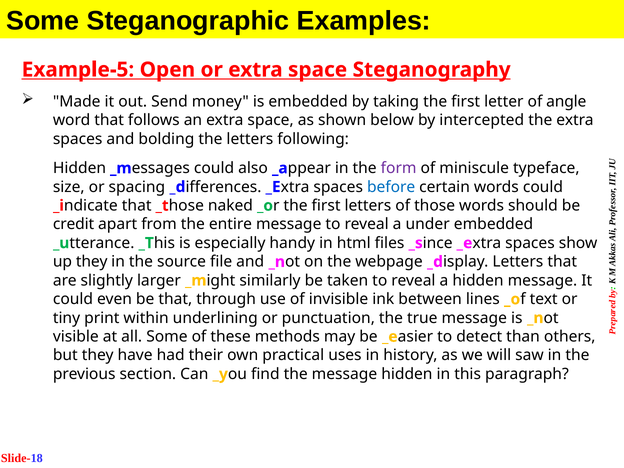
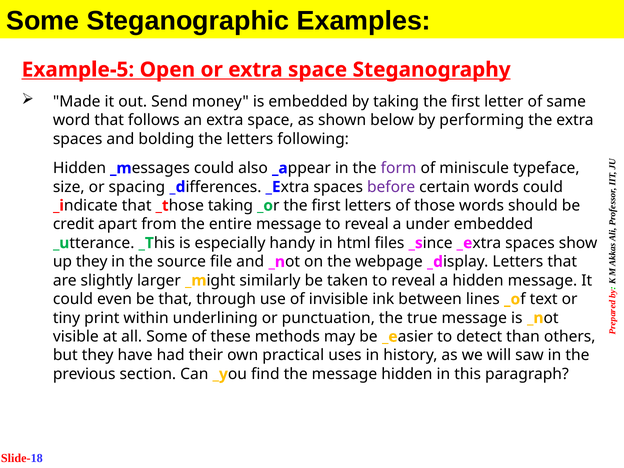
angle: angle -> same
intercepted: intercepted -> performing
before colour: blue -> purple
naked at (230, 206): naked -> taking
